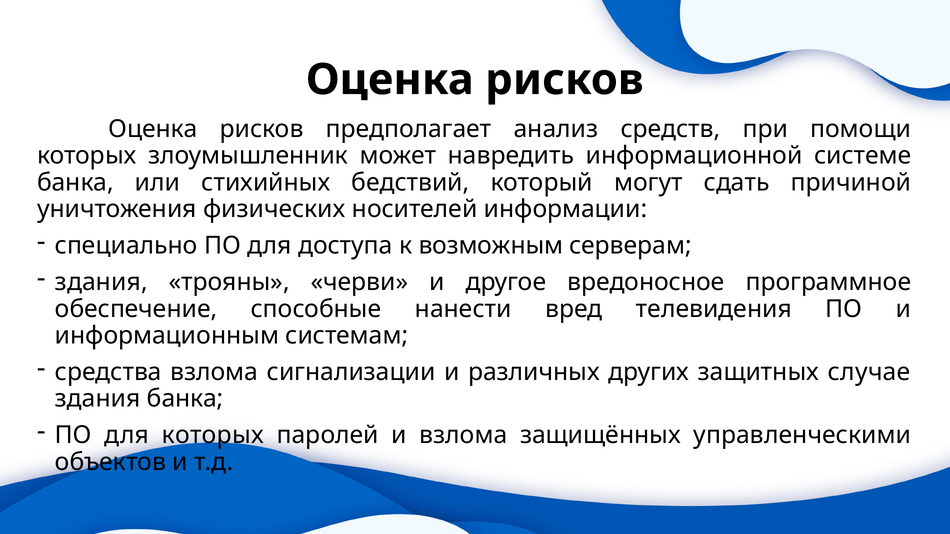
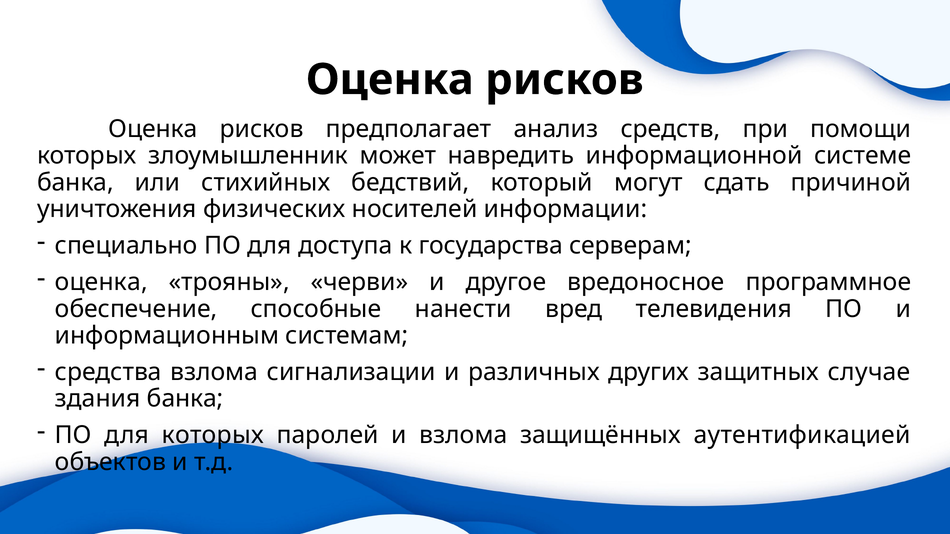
возможным: возможным -> государства
здания at (101, 282): здания -> оценка
управленческими: управленческими -> аутентификацией
